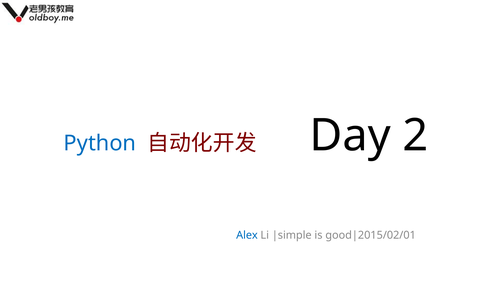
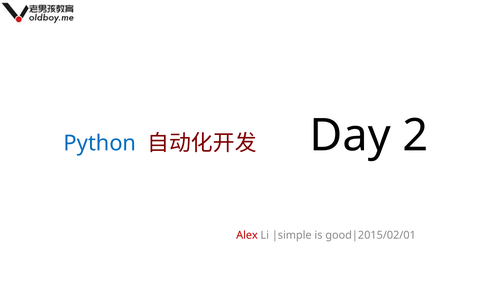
Alex colour: blue -> red
